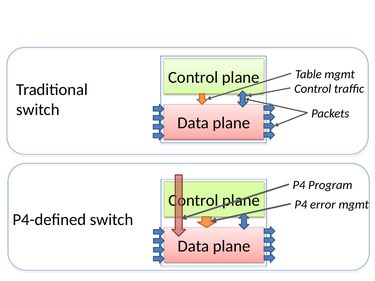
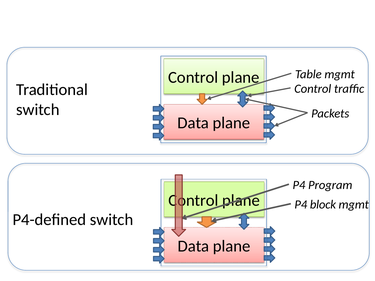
error: error -> block
